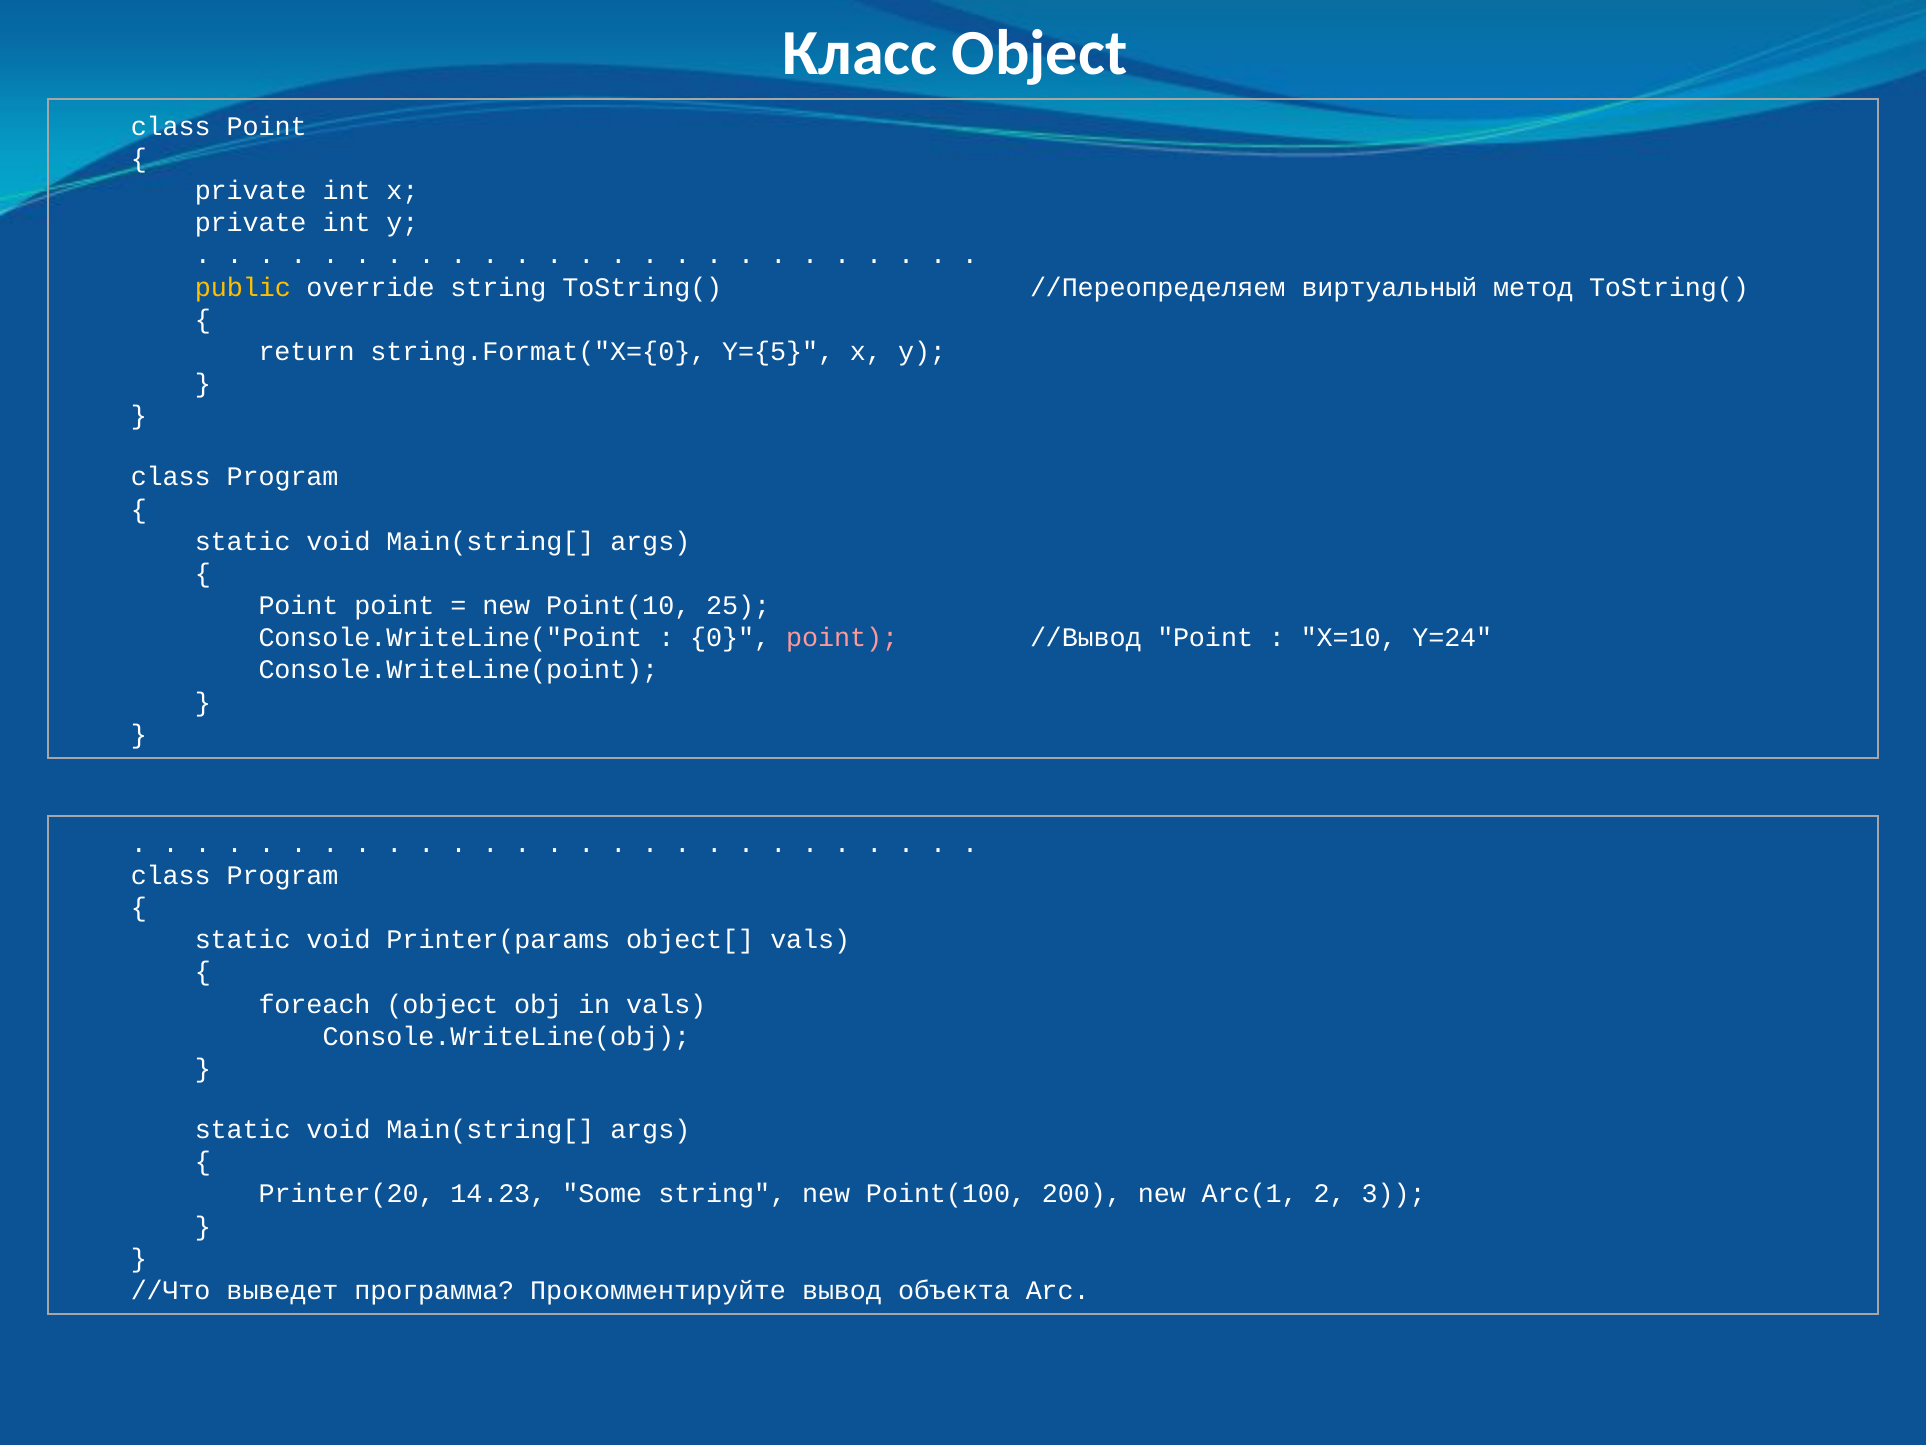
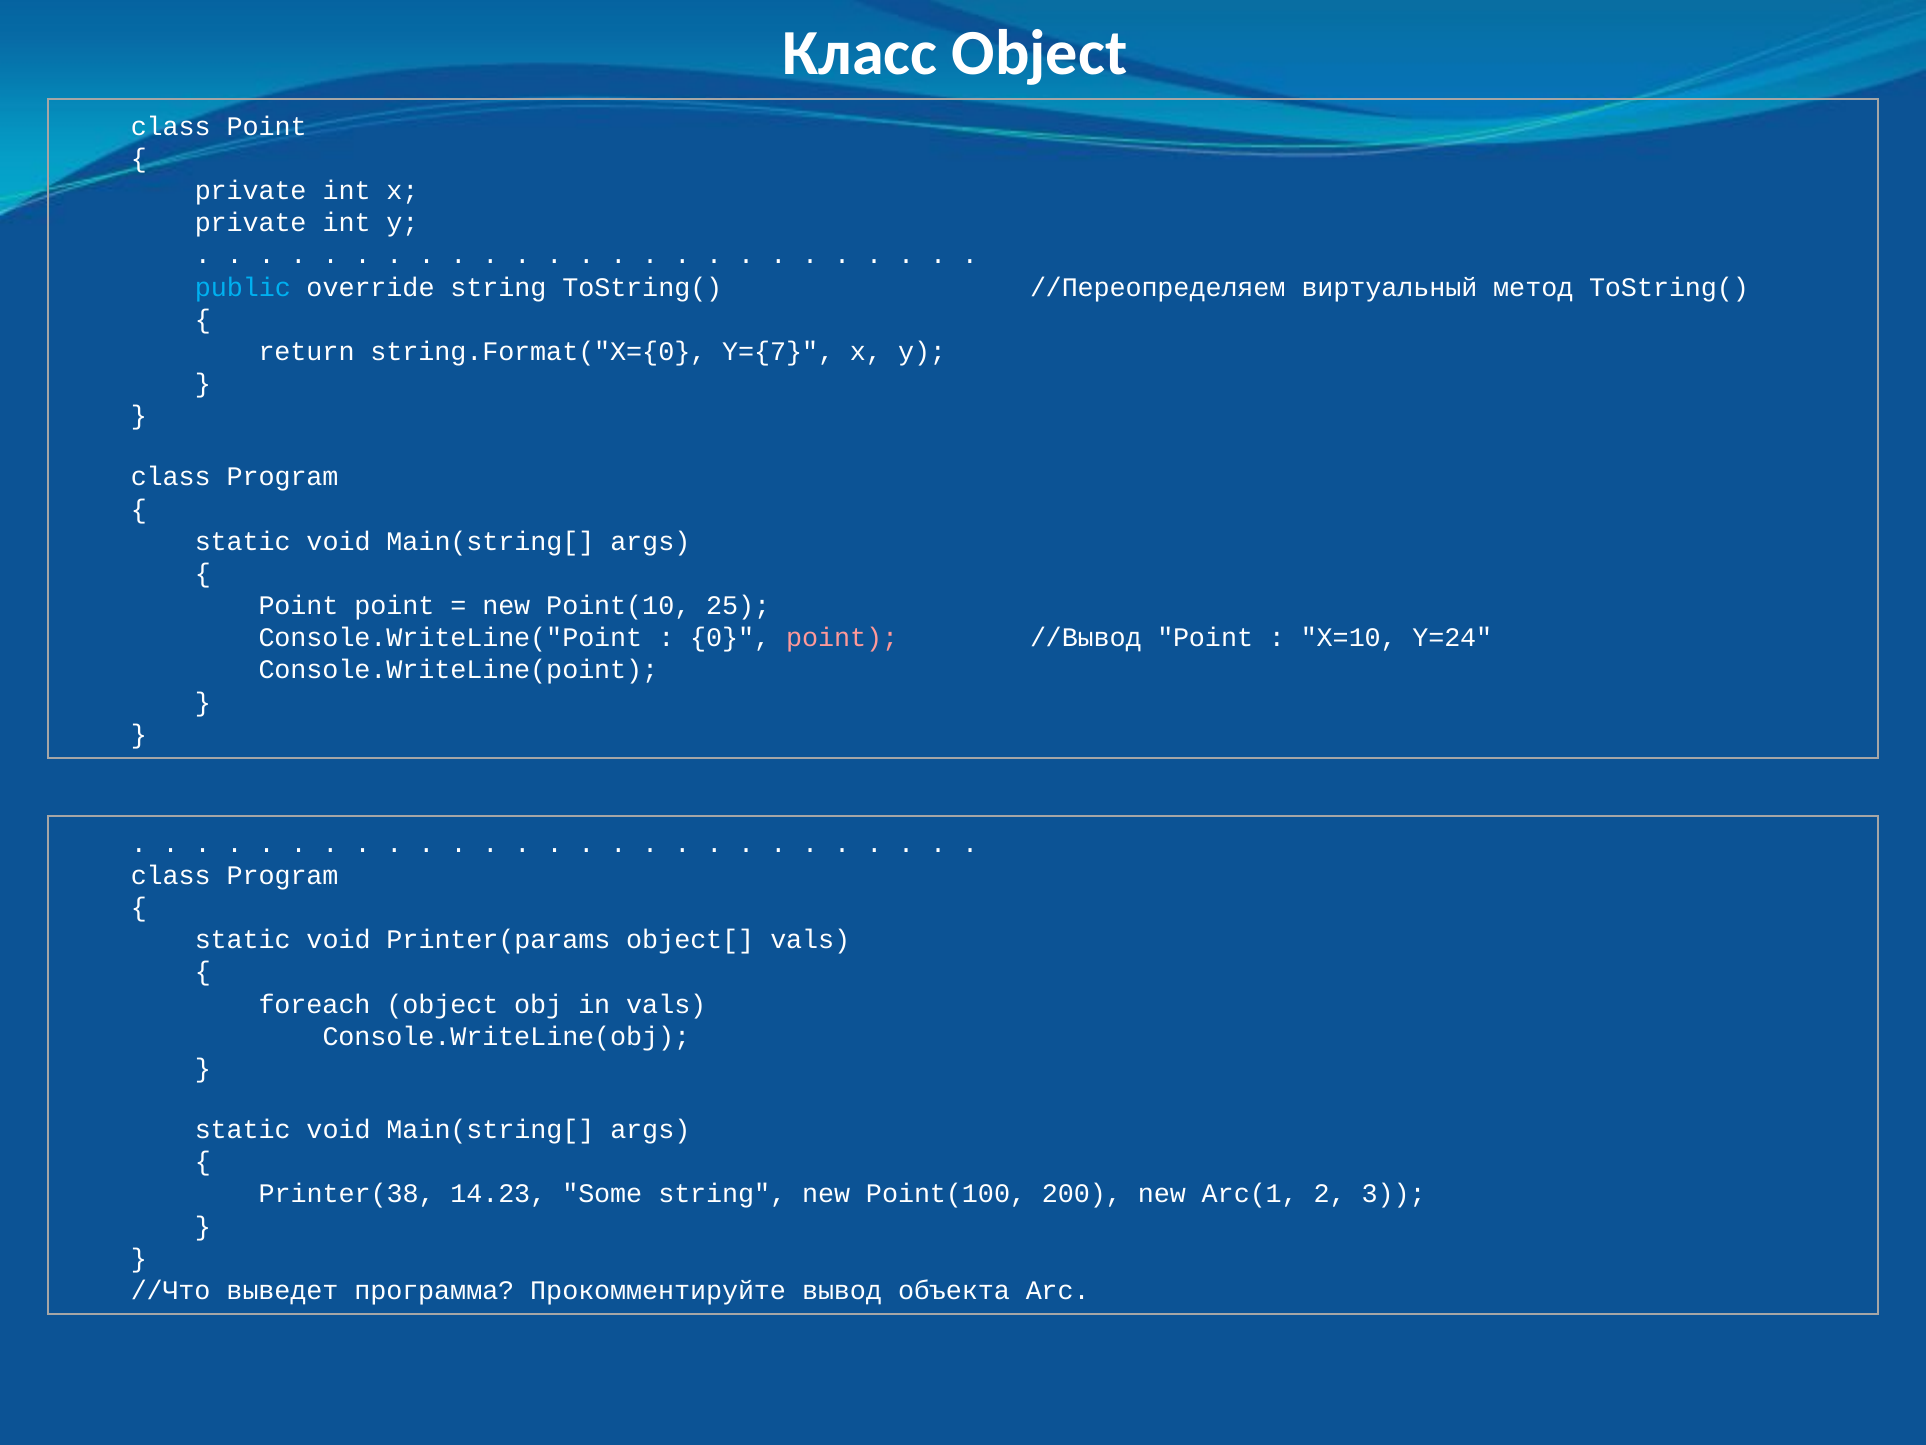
public colour: yellow -> light blue
Y={5: Y={5 -> Y={7
Printer(20: Printer(20 -> Printer(38
